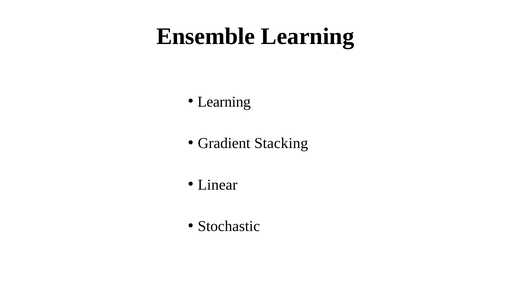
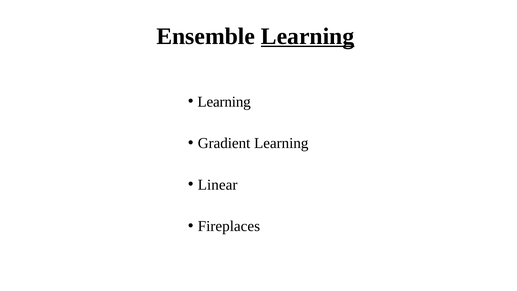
Learning at (308, 36) underline: none -> present
Gradient Stacking: Stacking -> Learning
Stochastic: Stochastic -> Fireplaces
